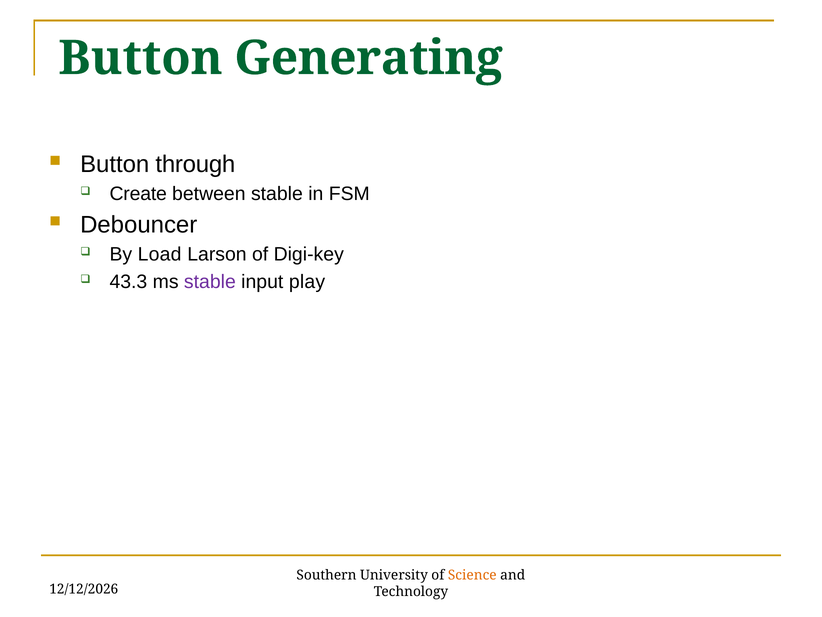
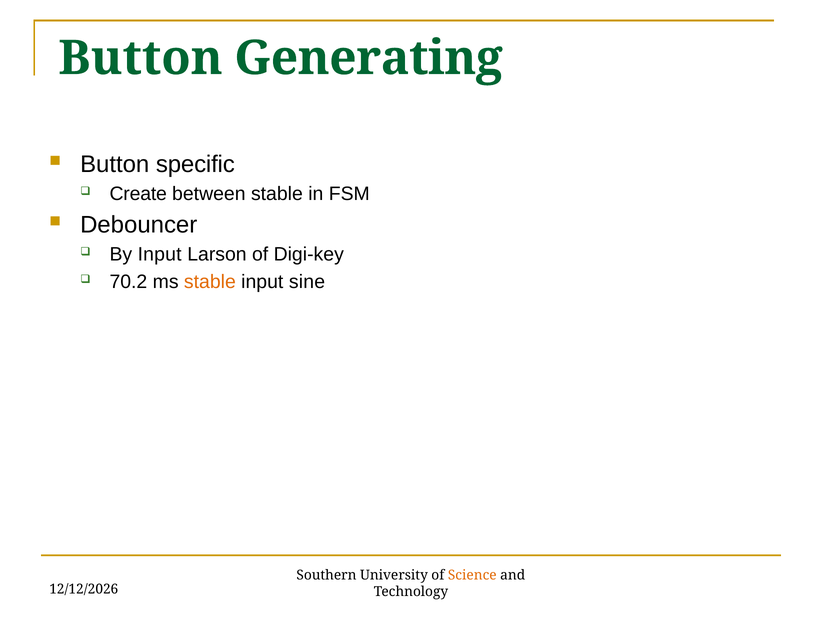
through: through -> specific
By Load: Load -> Input
43.3: 43.3 -> 70.2
stable at (210, 282) colour: purple -> orange
play: play -> sine
